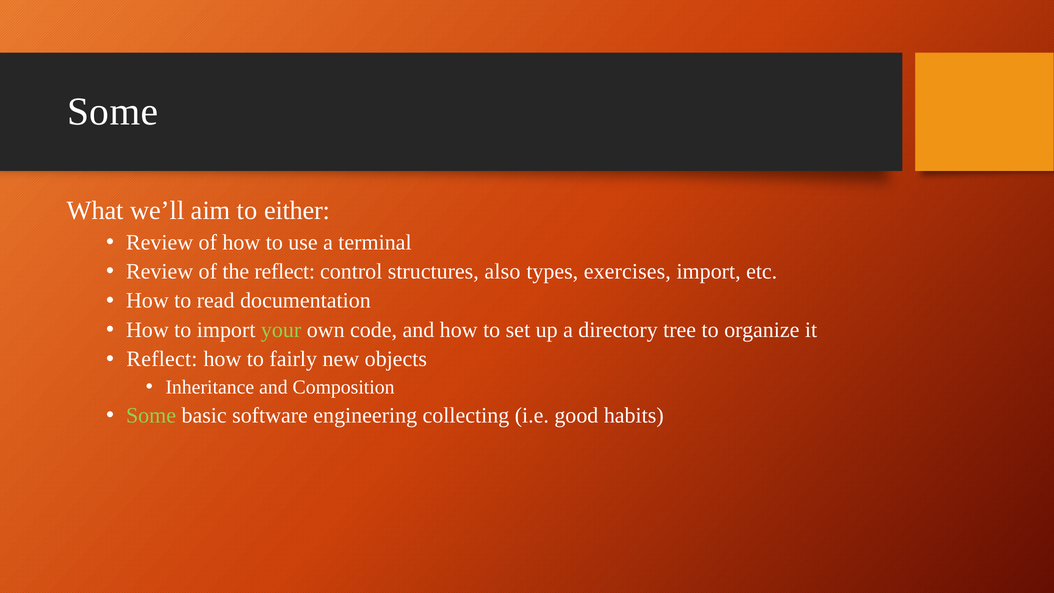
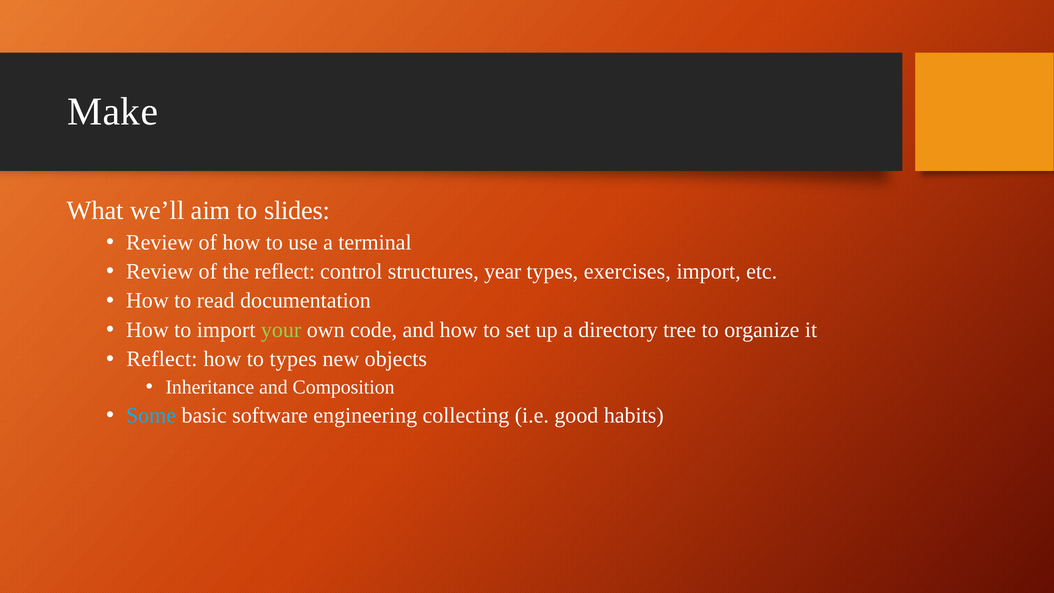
Some at (113, 112): Some -> Make
either: either -> slides
also: also -> year
to fairly: fairly -> types
Some at (151, 415) colour: light green -> light blue
